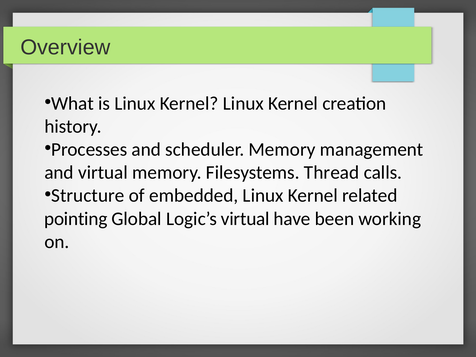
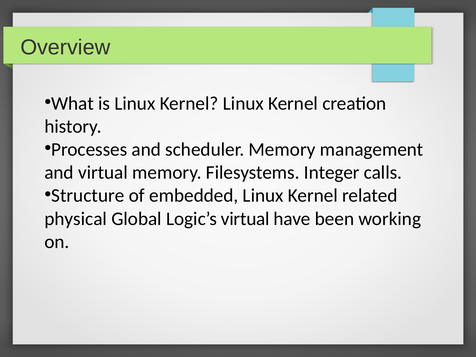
Thread: Thread -> Integer
pointing: pointing -> physical
